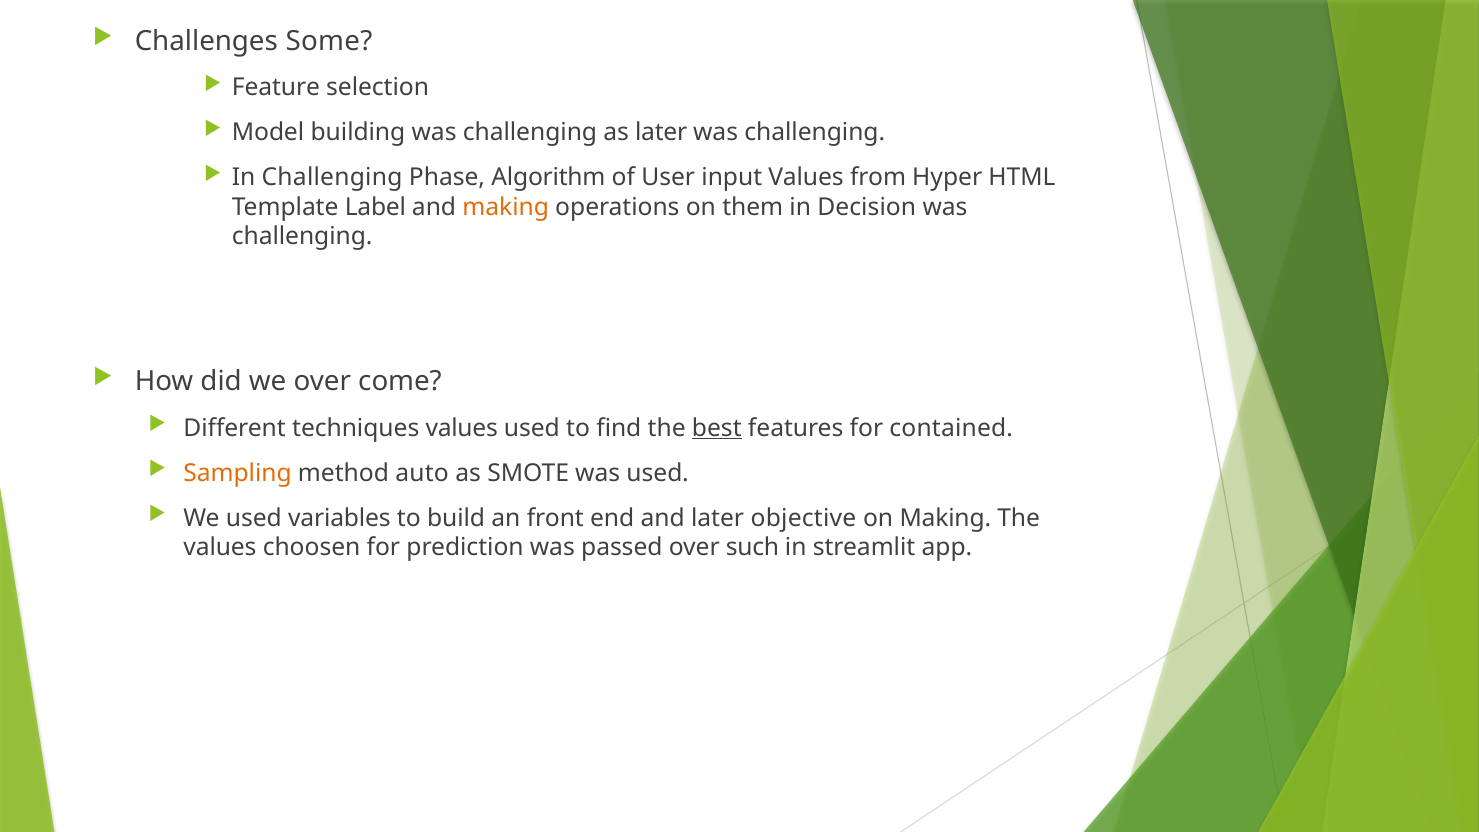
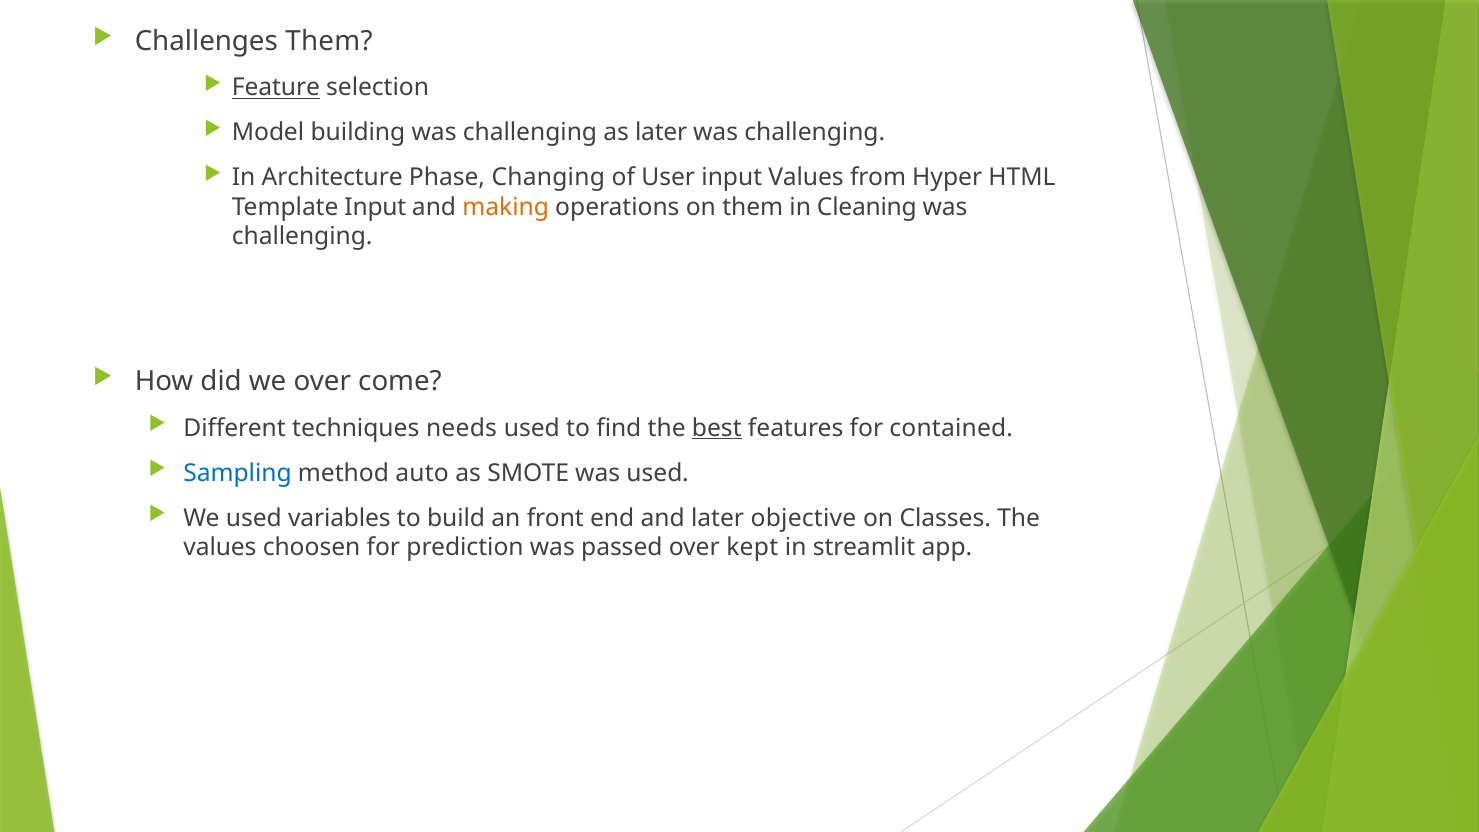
Challenges Some: Some -> Them
Feature underline: none -> present
In Challenging: Challenging -> Architecture
Algorithm: Algorithm -> Changing
Template Label: Label -> Input
Decision: Decision -> Cleaning
techniques values: values -> needs
Sampling colour: orange -> blue
on Making: Making -> Classes
such: such -> kept
